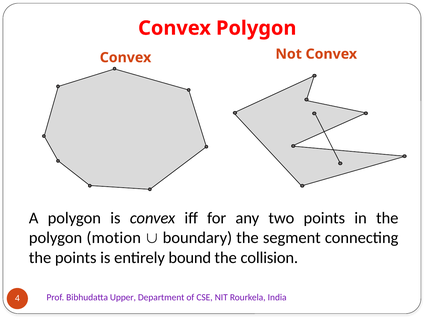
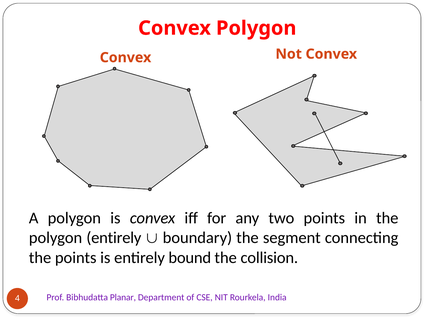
polygon motion: motion -> entirely
Upper: Upper -> Planar
